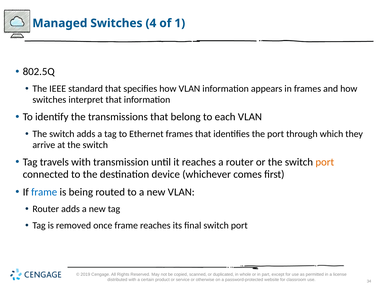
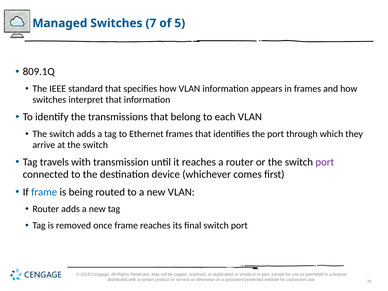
4: 4 -> 7
1: 1 -> 5
802.5: 802.5 -> 809.1
port at (325, 162) colour: orange -> purple
